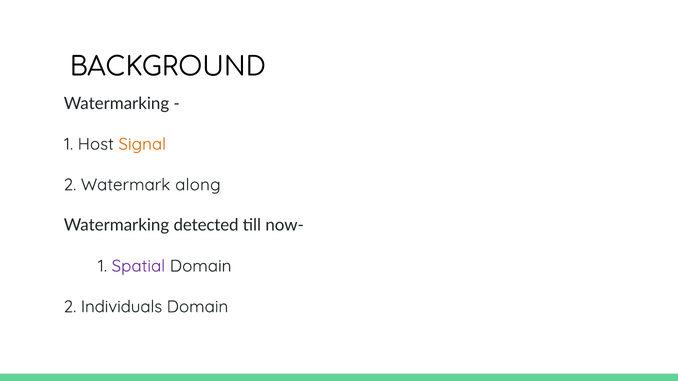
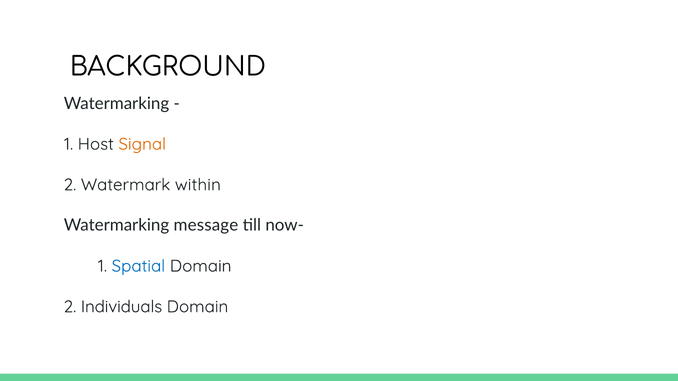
along: along -> within
detected: detected -> message
Spatial colour: purple -> blue
